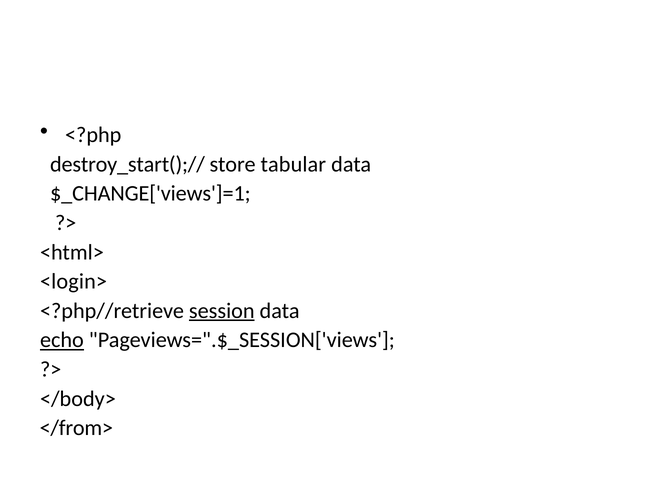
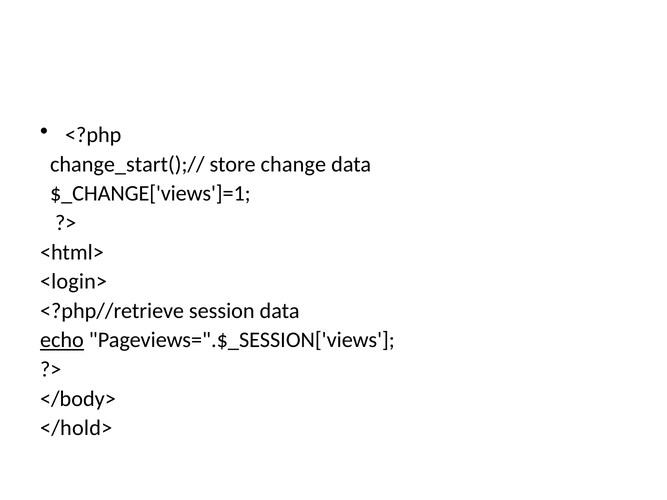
destroy_start();//: destroy_start();// -> change_start();//
tabular: tabular -> change
session underline: present -> none
</from>: </from> -> </hold>
